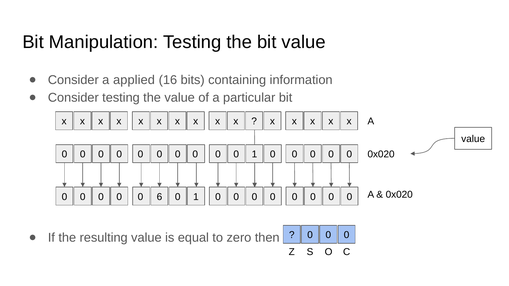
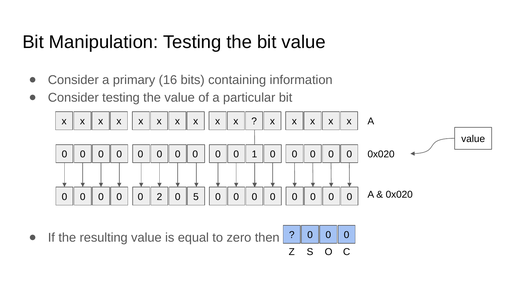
applied: applied -> primary
6: 6 -> 2
1 at (196, 197): 1 -> 5
